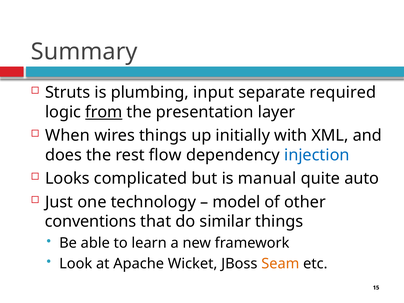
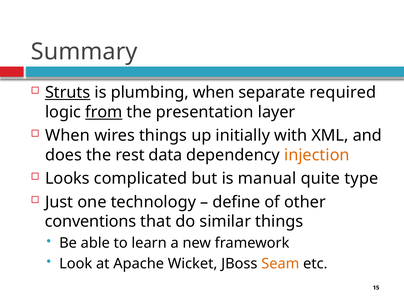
Struts underline: none -> present
plumbing input: input -> when
flow: flow -> data
injection colour: blue -> orange
auto: auto -> type
model: model -> define
